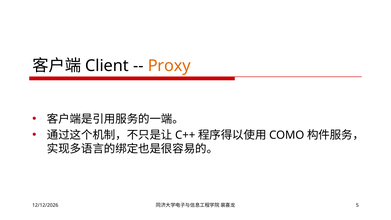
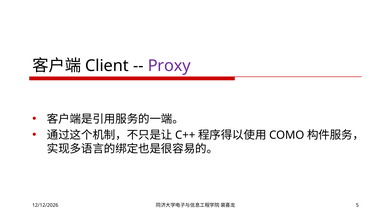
Proxy colour: orange -> purple
